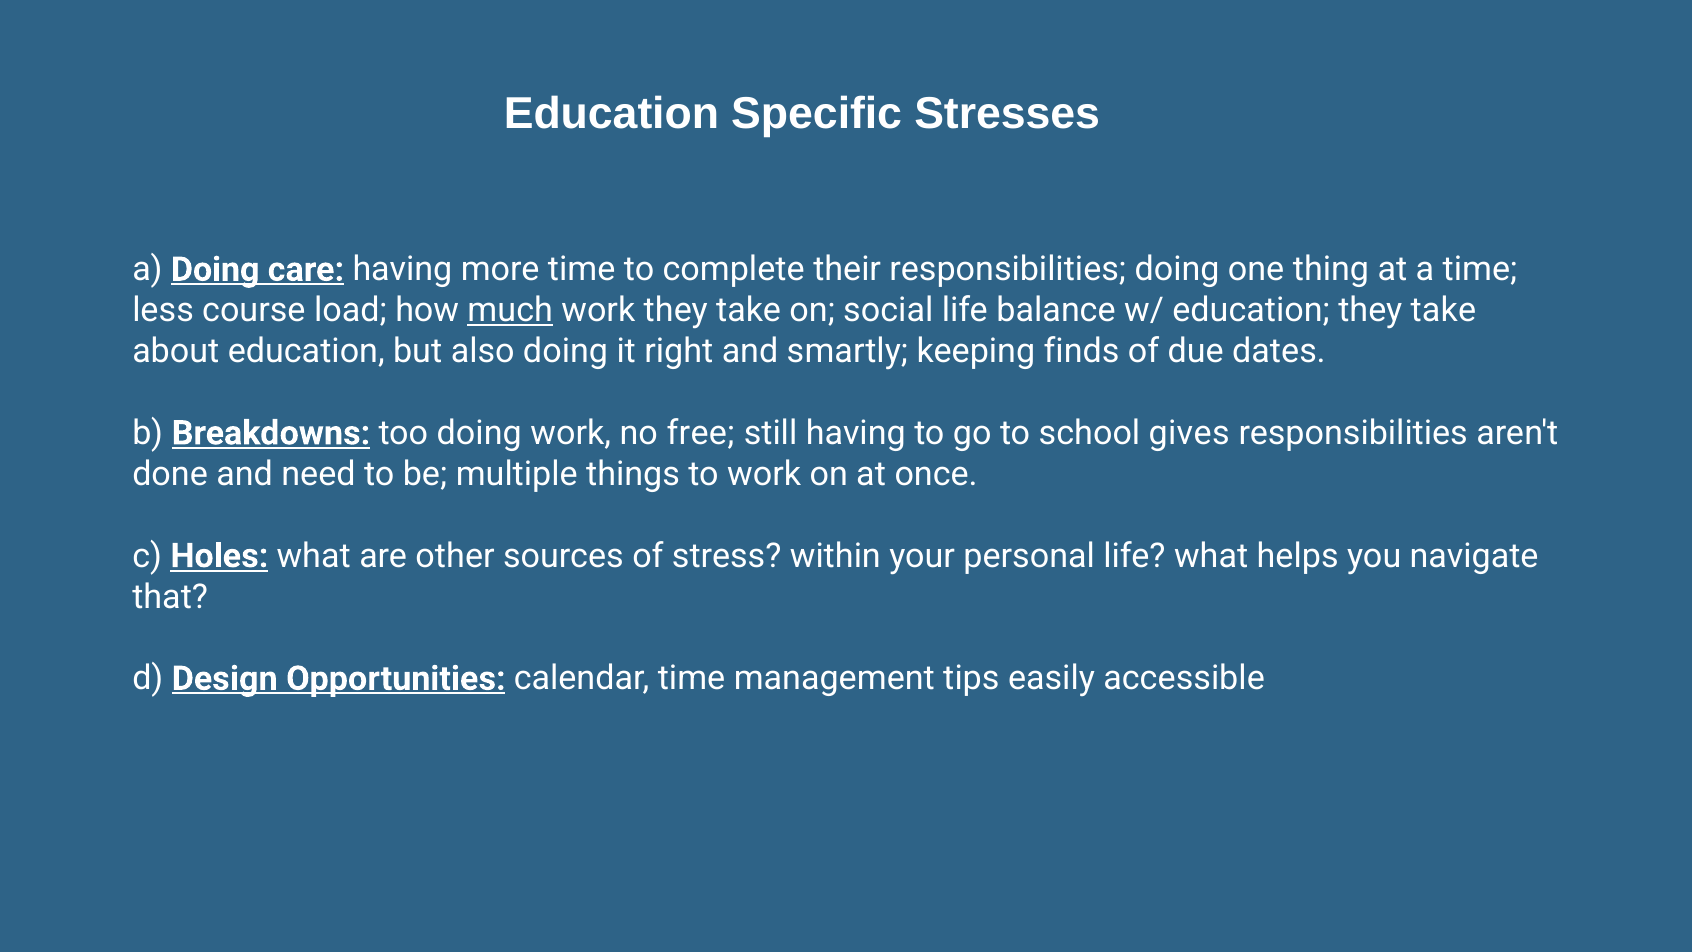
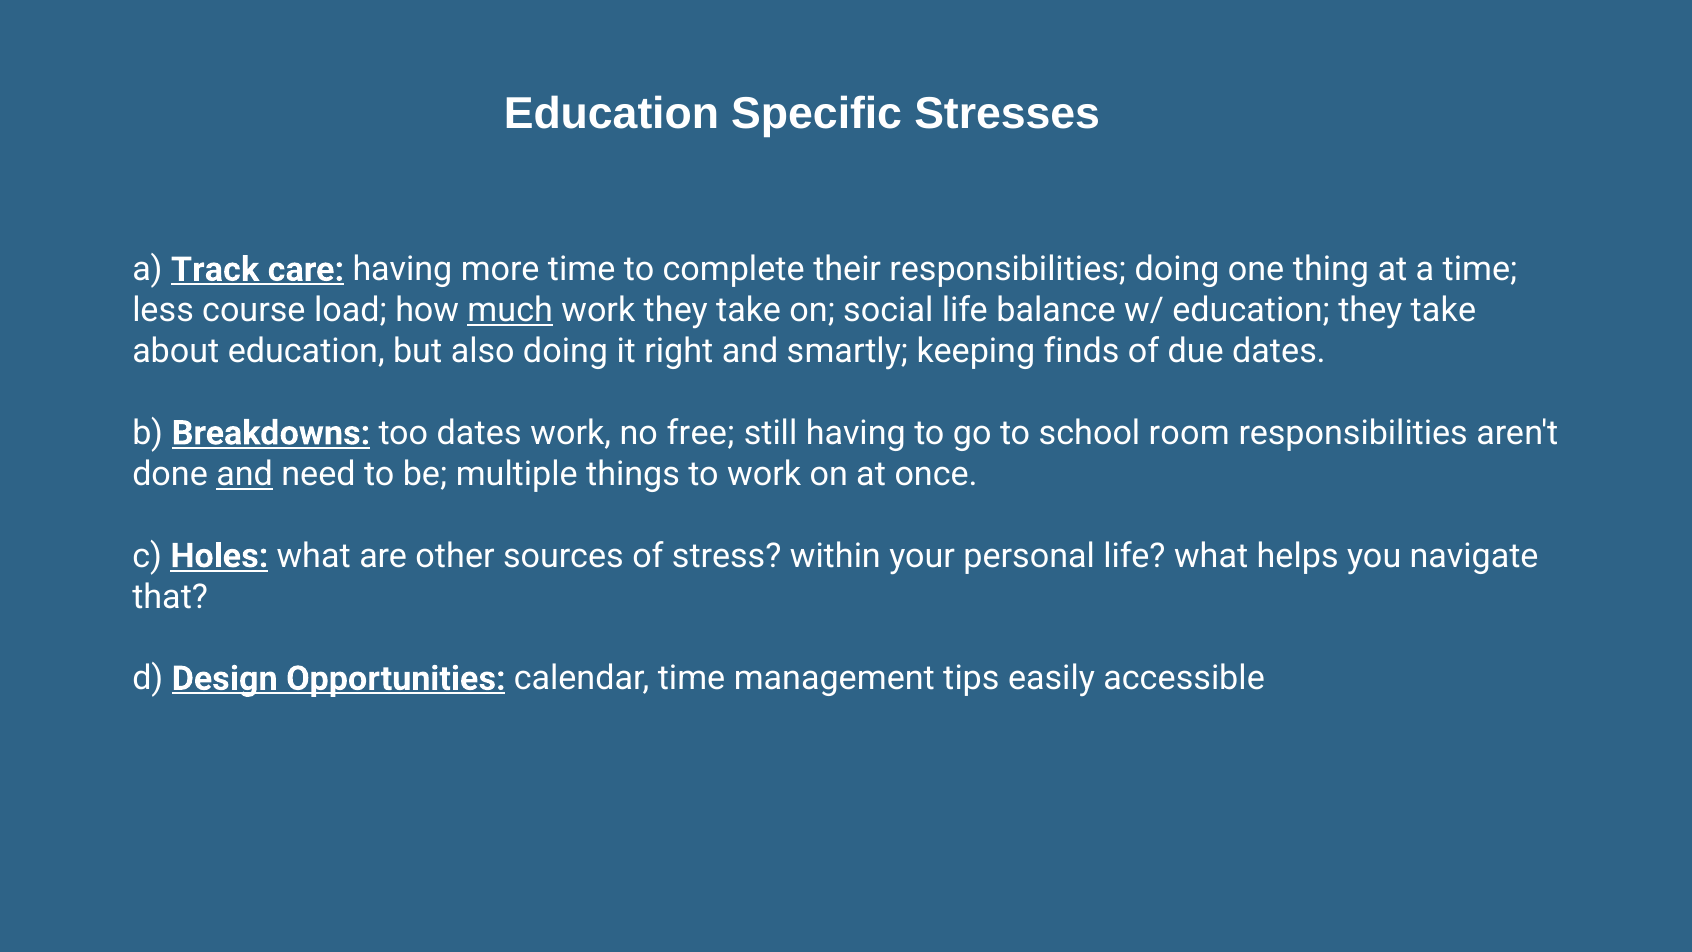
a Doing: Doing -> Track
too doing: doing -> dates
gives: gives -> room
and at (245, 474) underline: none -> present
